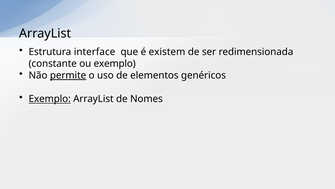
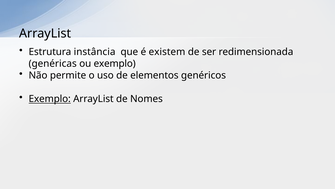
interface: interface -> instância
constante: constante -> genéricas
permite underline: present -> none
